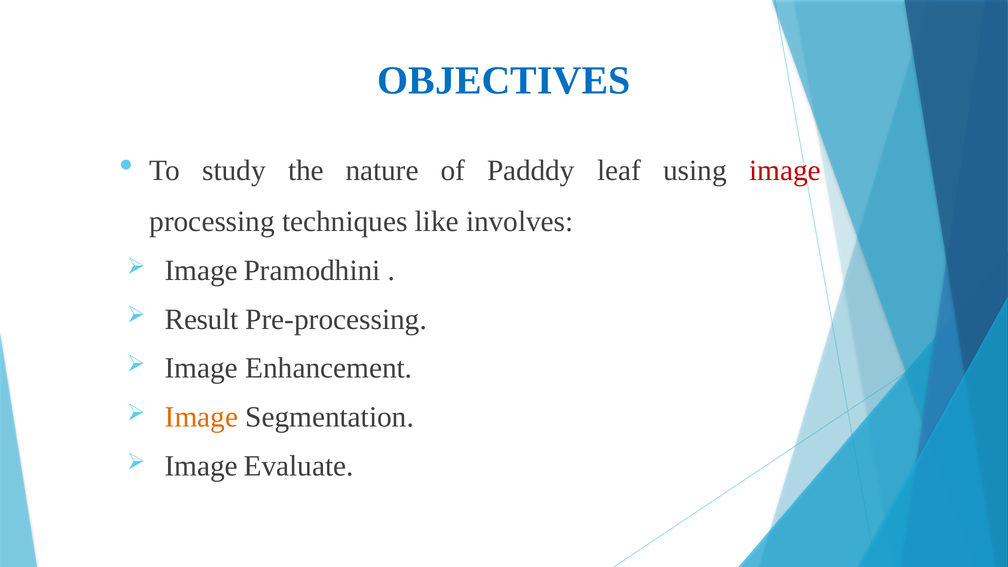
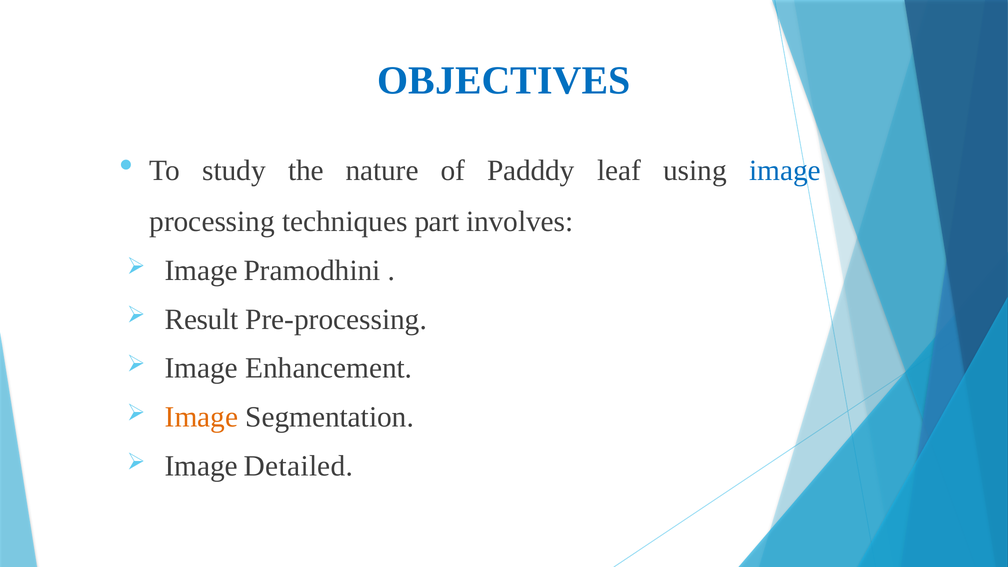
image at (785, 170) colour: red -> blue
like: like -> part
Evaluate: Evaluate -> Detailed
